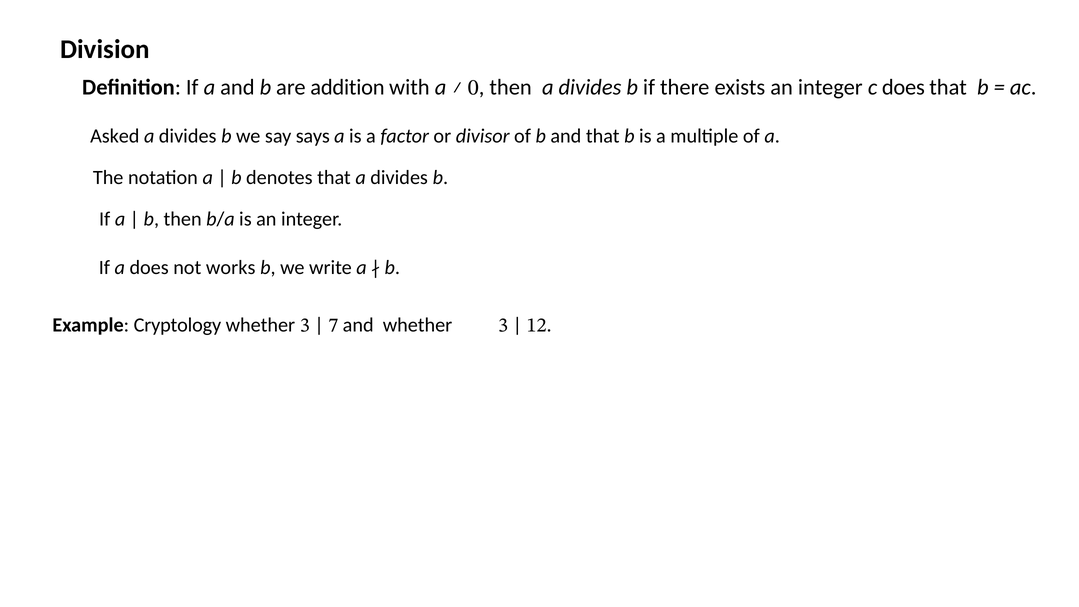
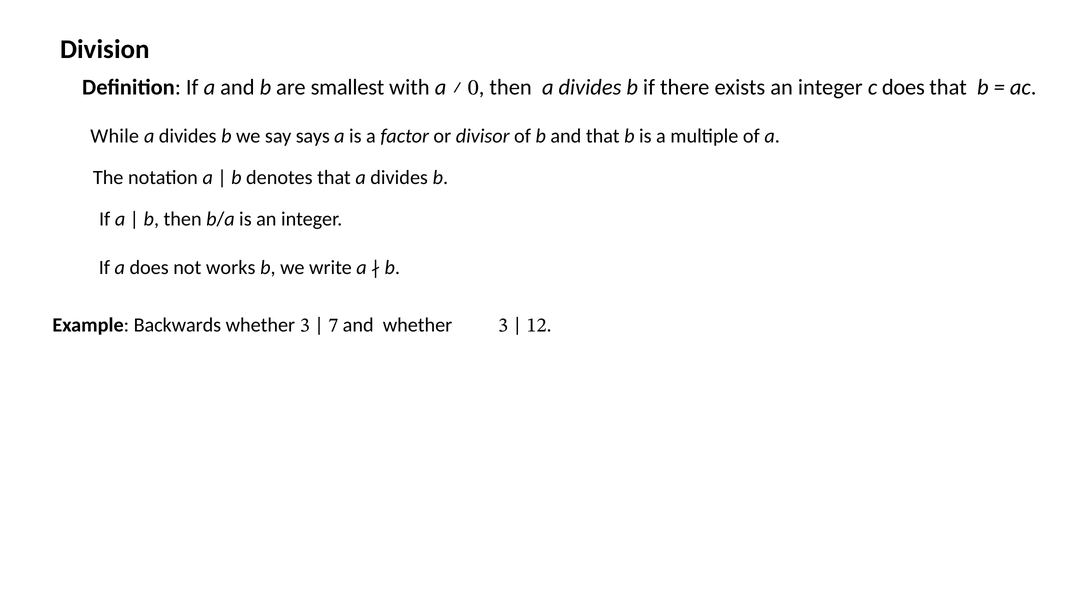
addition: addition -> smallest
Asked: Asked -> While
Cryptology: Cryptology -> Backwards
